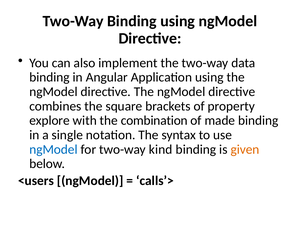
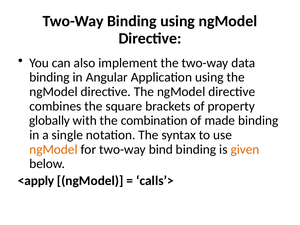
explore: explore -> globally
ngModel at (53, 149) colour: blue -> orange
kind: kind -> bind
<users: <users -> <apply
